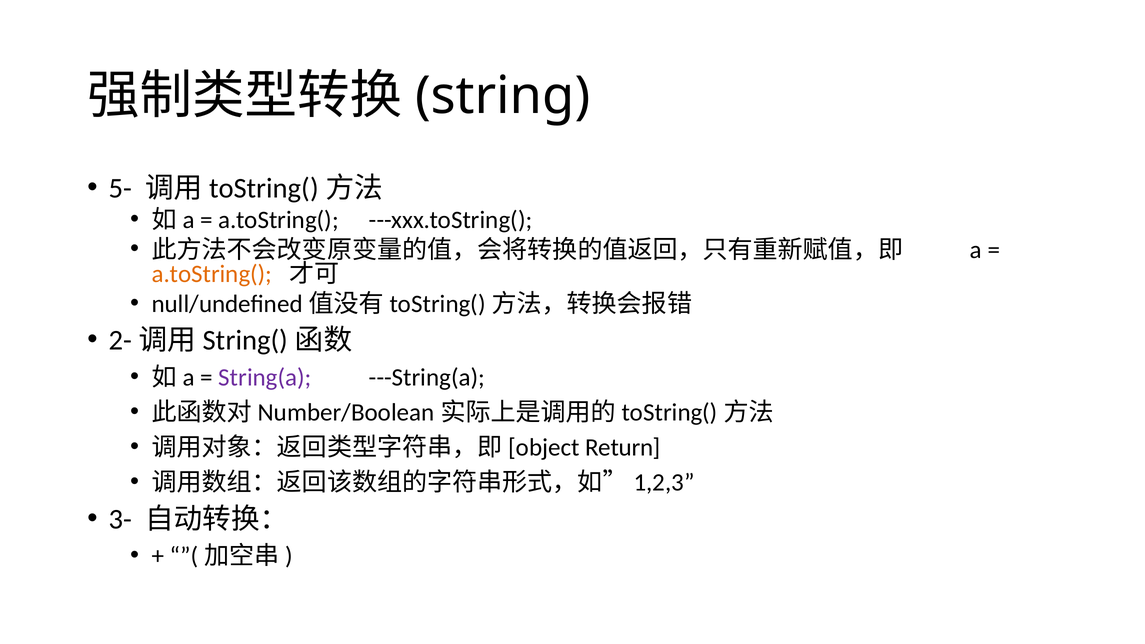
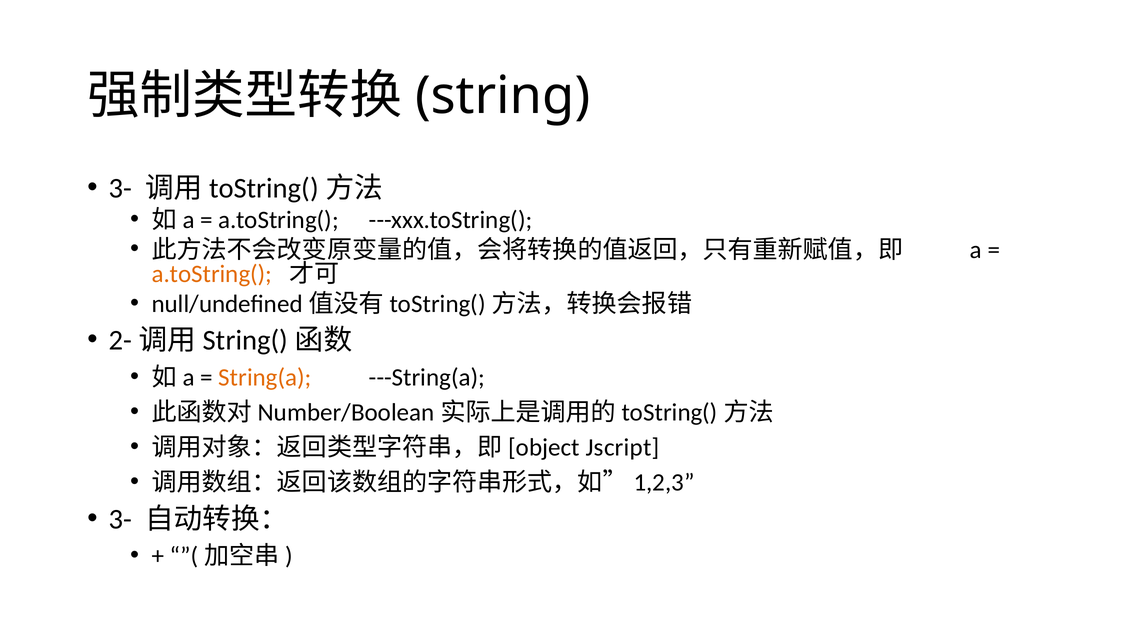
5- at (120, 189): 5- -> 3-
String(a colour: purple -> orange
Return: Return -> Jscript
